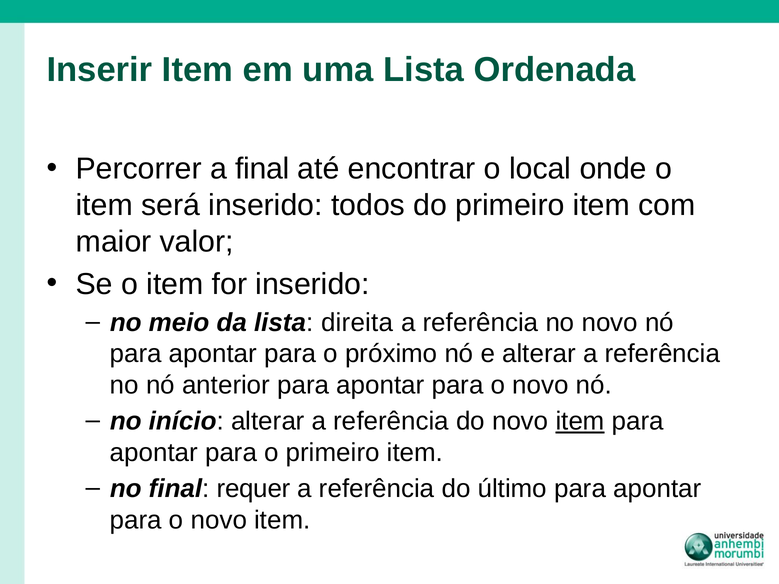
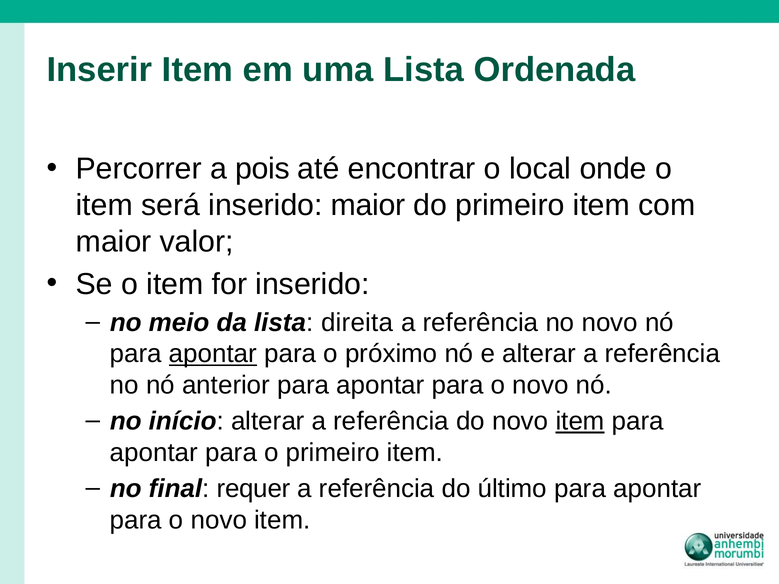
a final: final -> pois
inserido todos: todos -> maior
apontar at (213, 354) underline: none -> present
